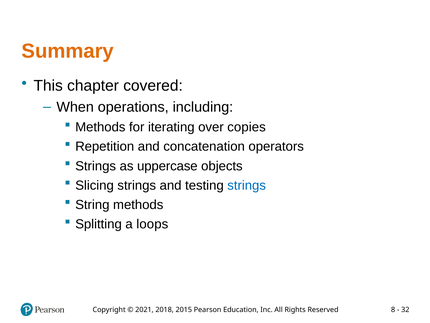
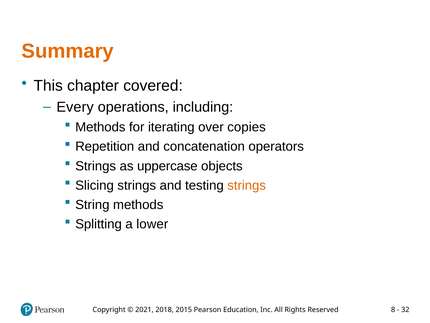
When: When -> Every
strings at (247, 185) colour: blue -> orange
loops: loops -> lower
